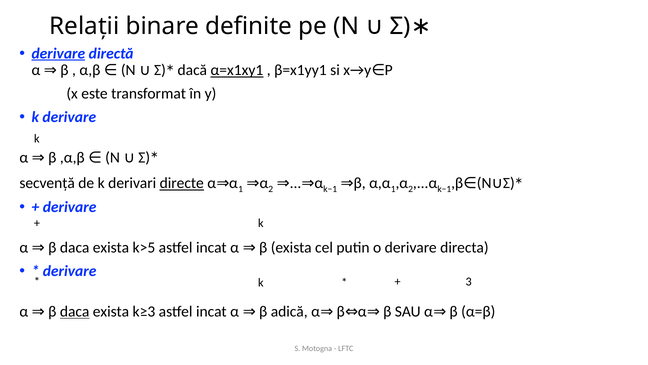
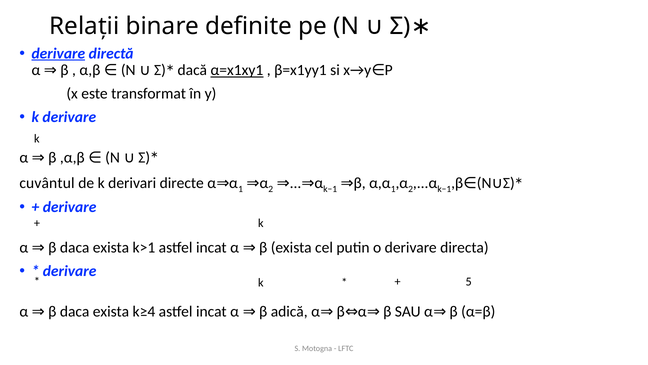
secvență: secvență -> cuvântul
directe underline: present -> none
k>5: k>5 -> k>1
3: 3 -> 5
daca at (75, 311) underline: present -> none
k≥3: k≥3 -> k≥4
